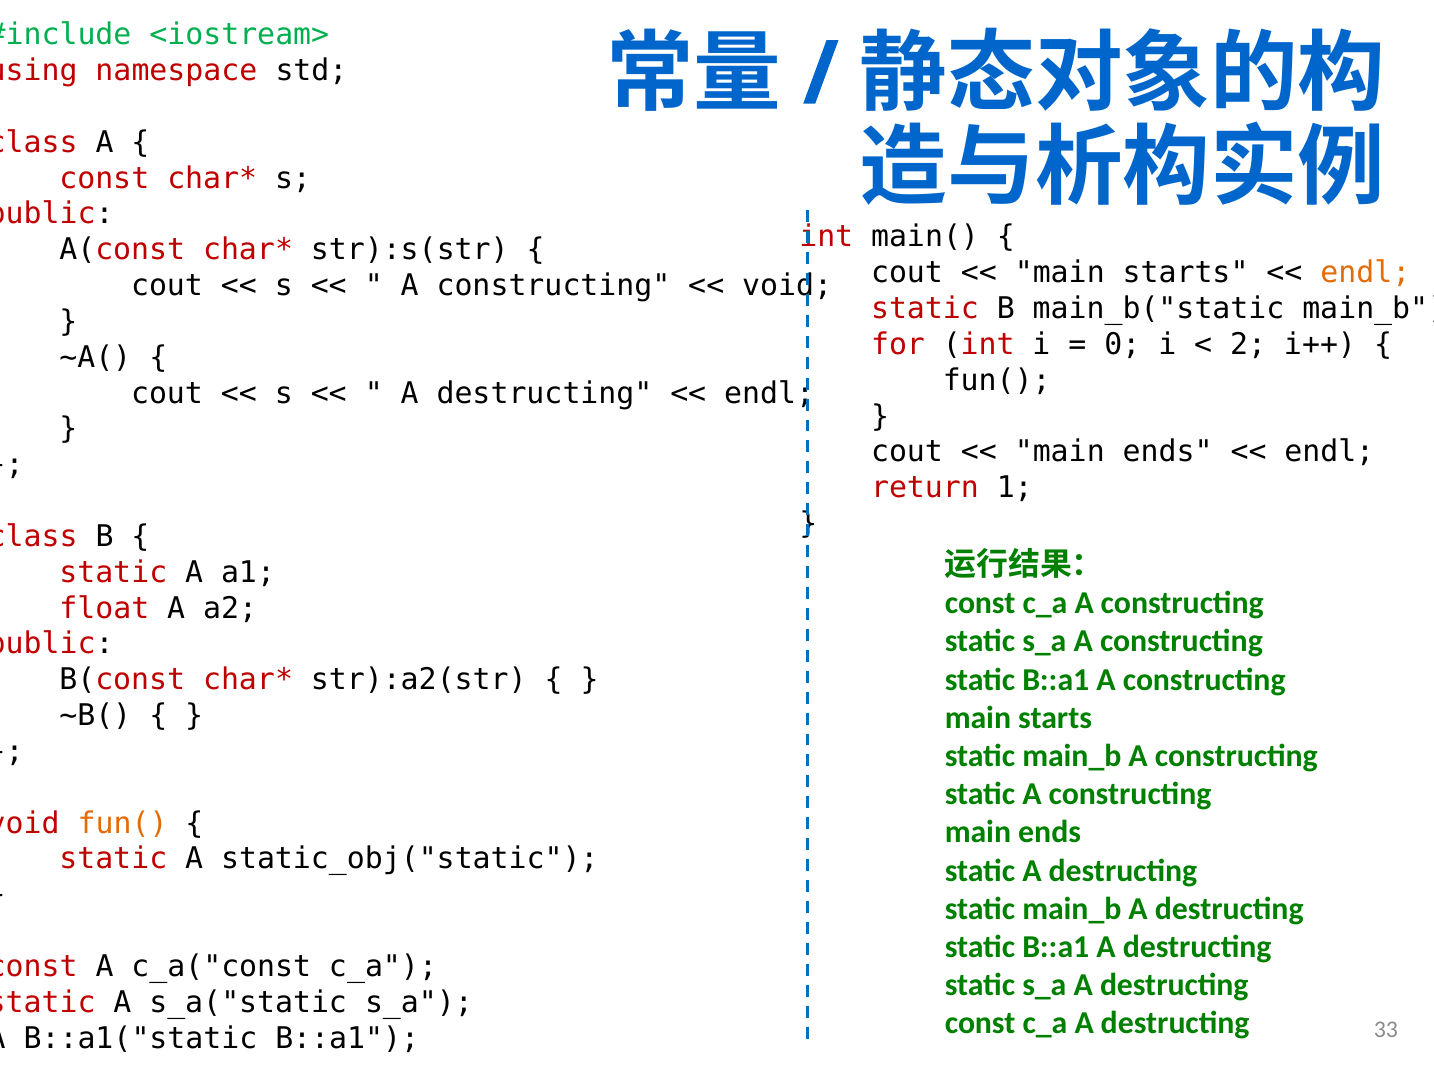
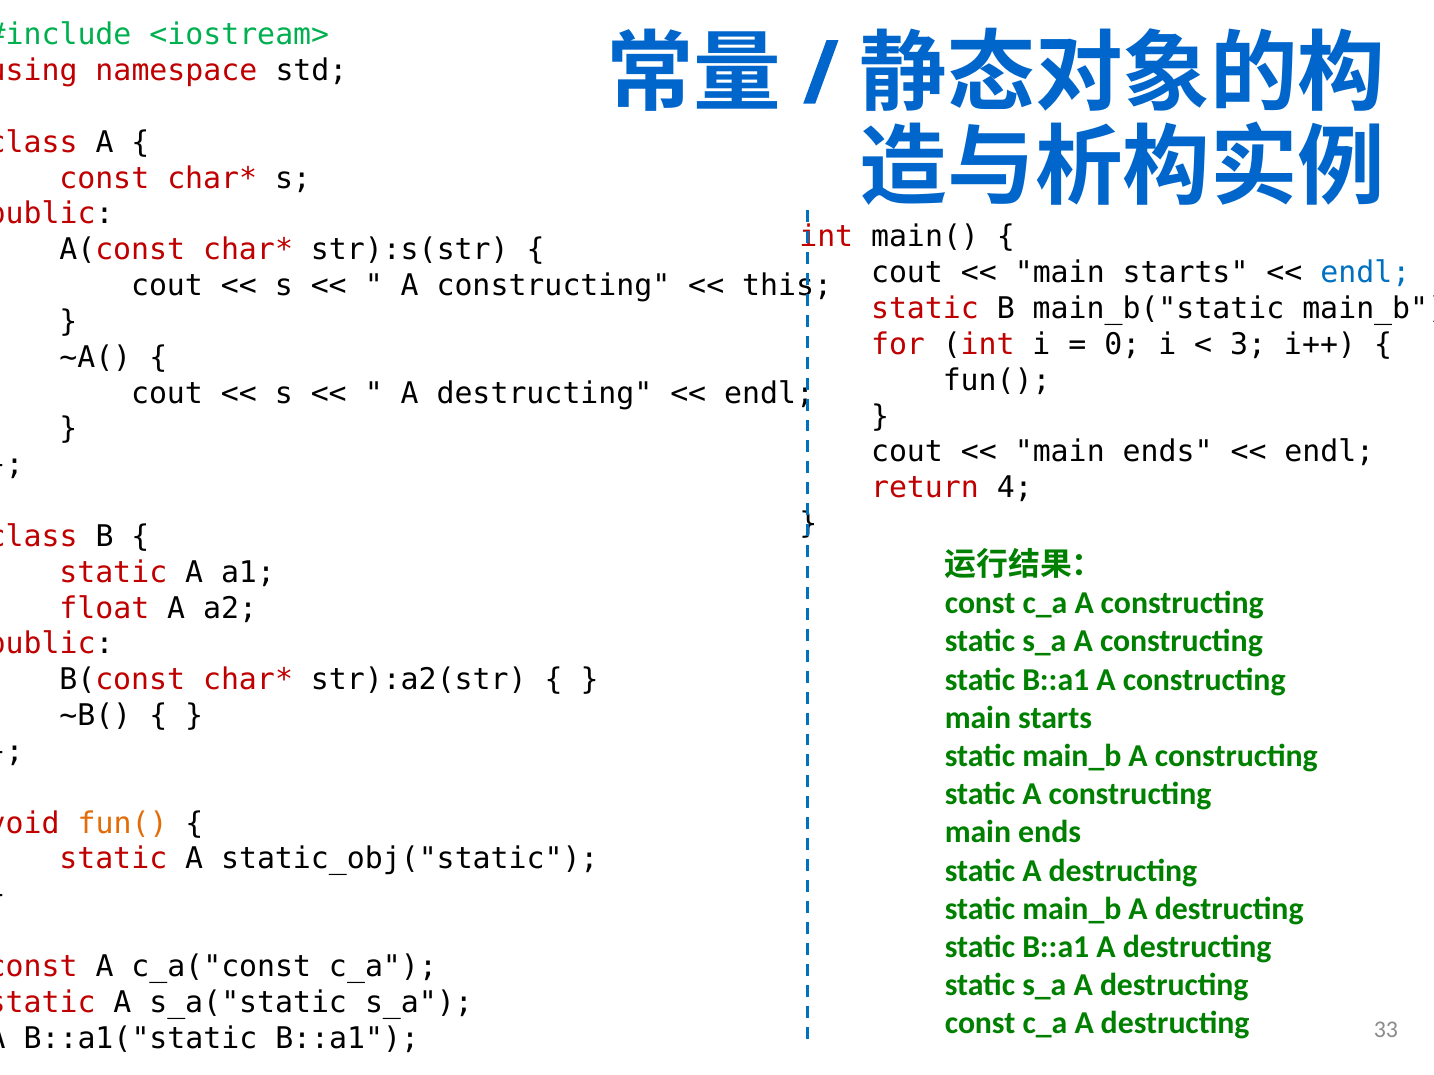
endl at (1365, 273) colour: orange -> blue
void at (787, 286): void -> this
2: 2 -> 3
1: 1 -> 4
